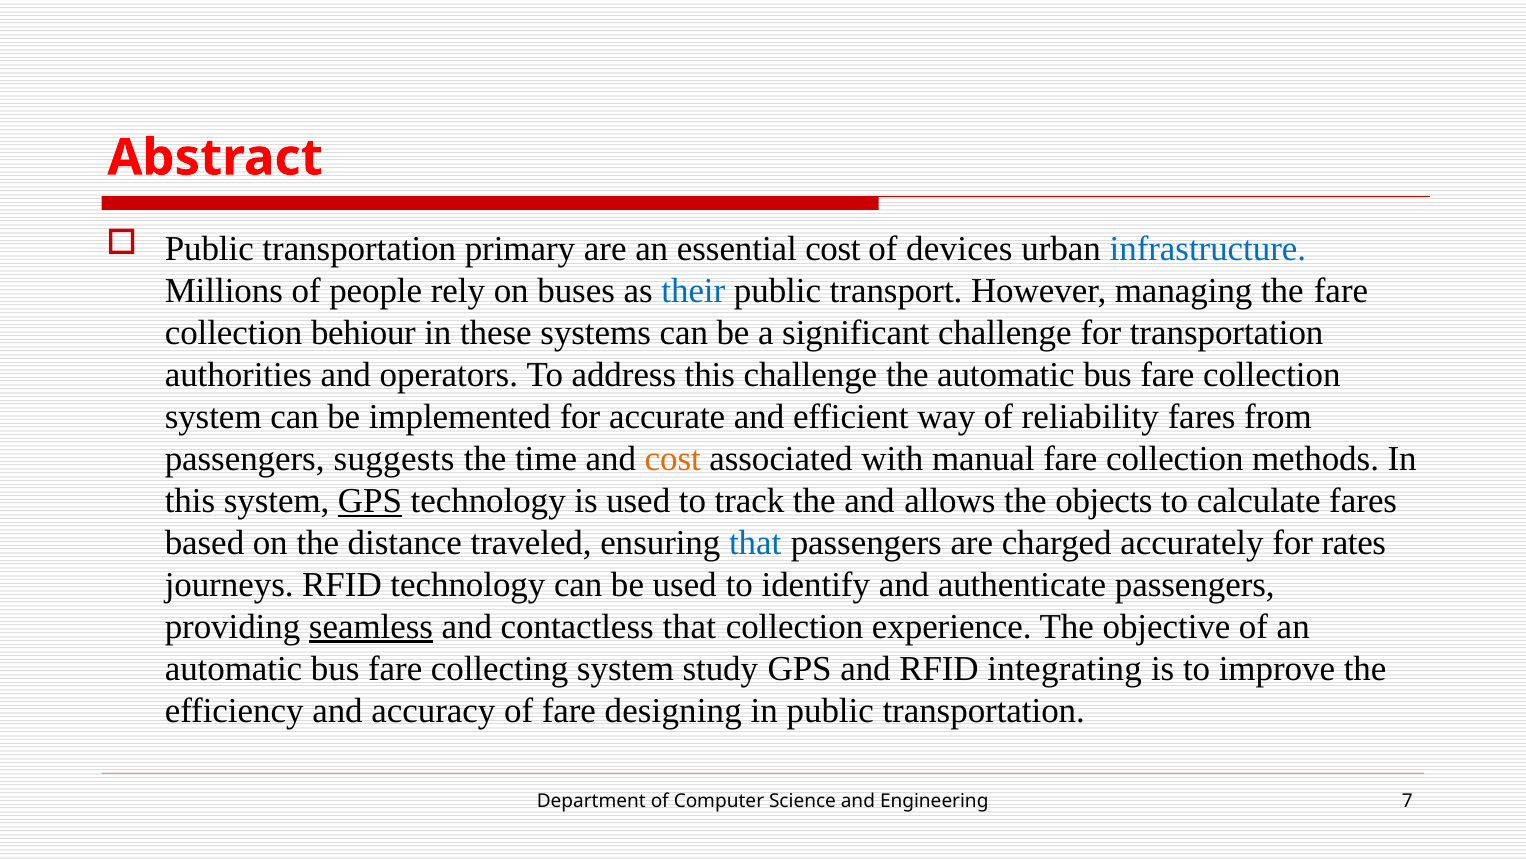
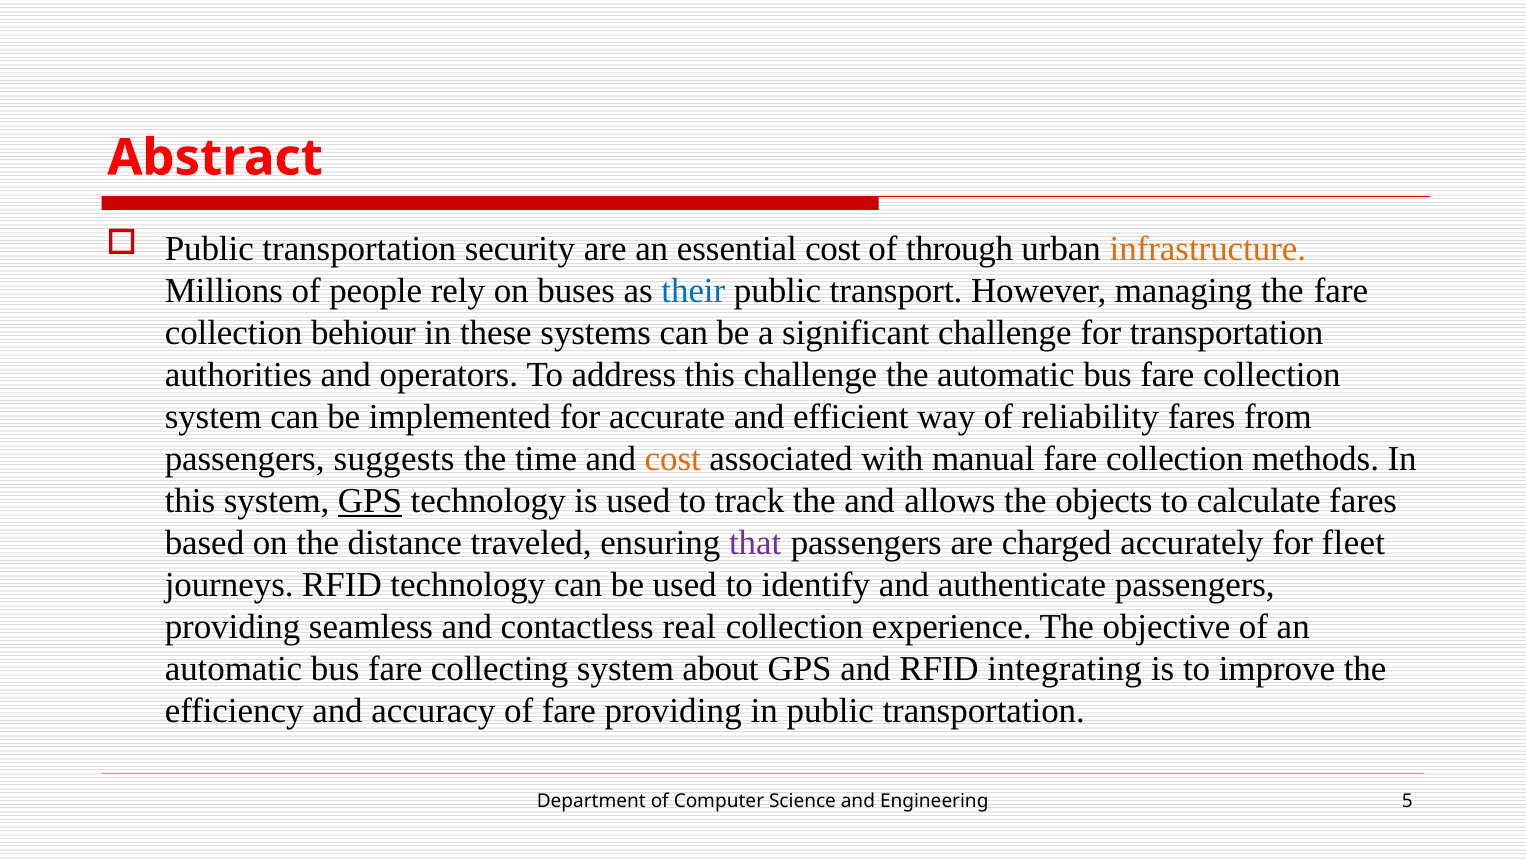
primary: primary -> security
devices: devices -> through
infrastructure colour: blue -> orange
that at (755, 542) colour: blue -> purple
rates: rates -> fleet
seamless underline: present -> none
contactless that: that -> real
study: study -> about
fare designing: designing -> providing
7: 7 -> 5
